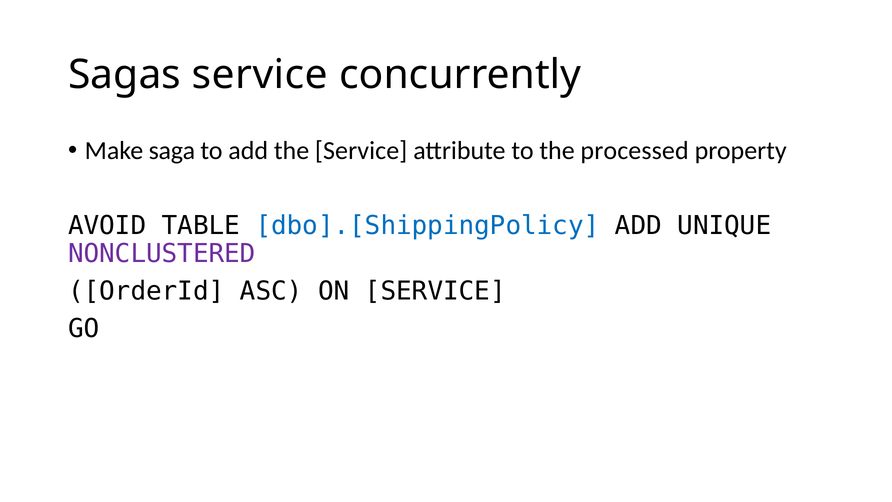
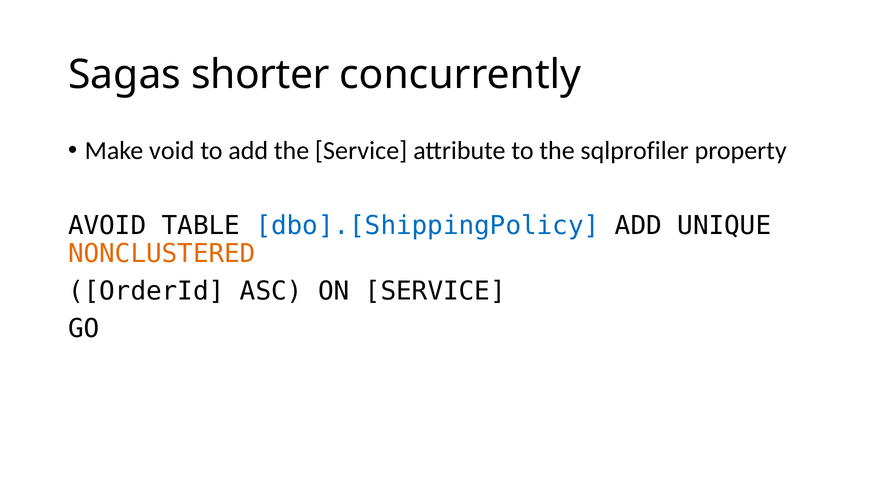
Sagas service: service -> shorter
saga: saga -> void
processed: processed -> sqlprofiler
NONCLUSTERED colour: purple -> orange
